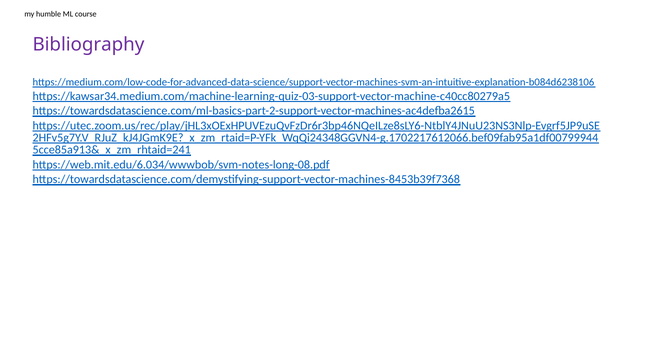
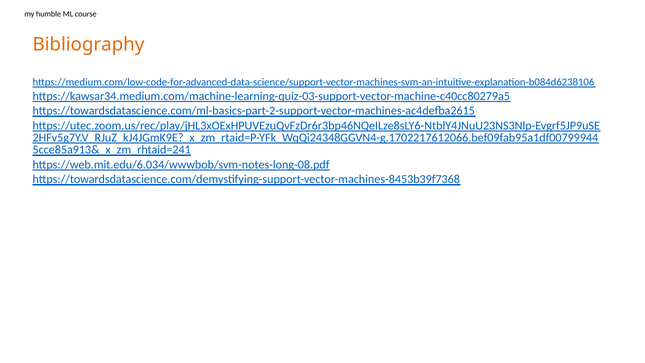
Bibliography colour: purple -> orange
